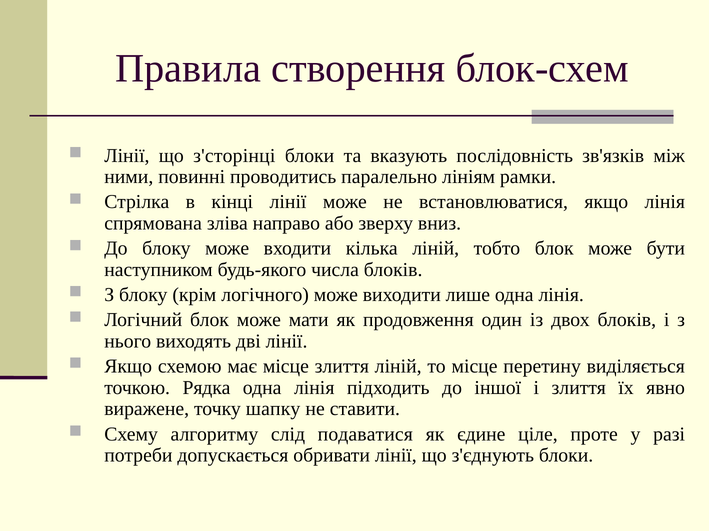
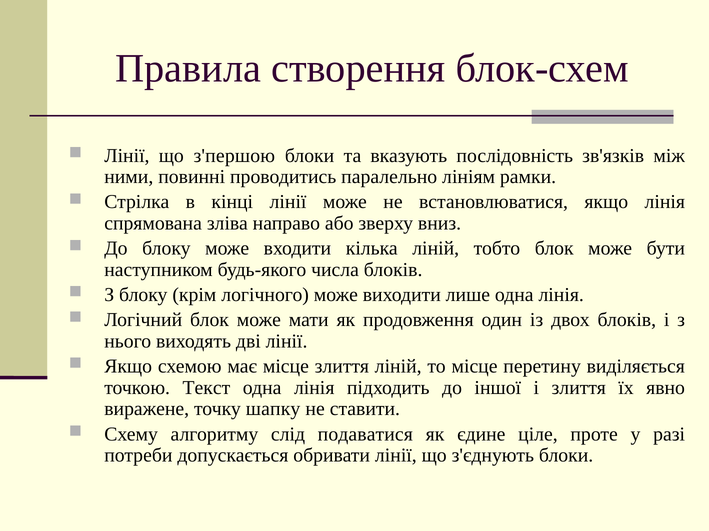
з'сторінці: з'сторінці -> з'першою
Рядка: Рядка -> Текст
